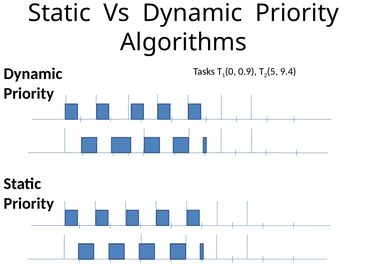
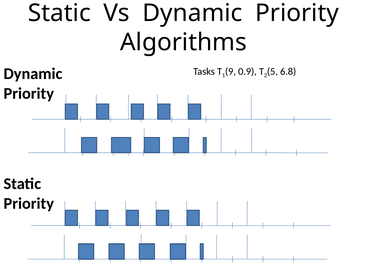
0 at (230, 72): 0 -> 9
9.4: 9.4 -> 6.8
